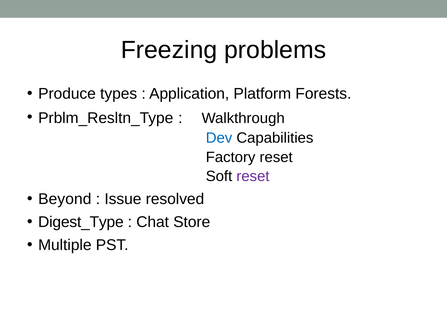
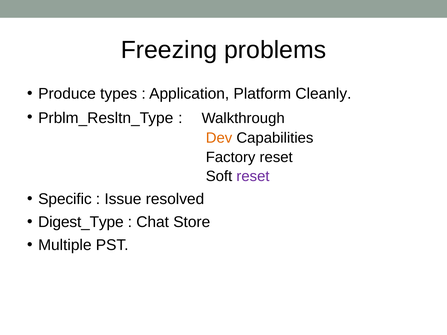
Forests: Forests -> Cleanly
Dev colour: blue -> orange
Beyond: Beyond -> Specific
